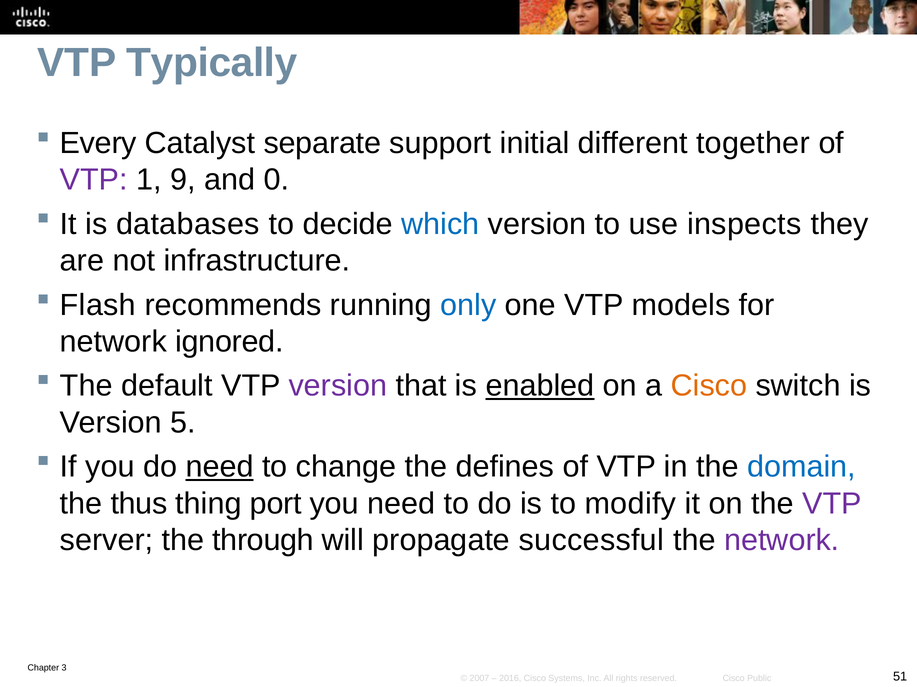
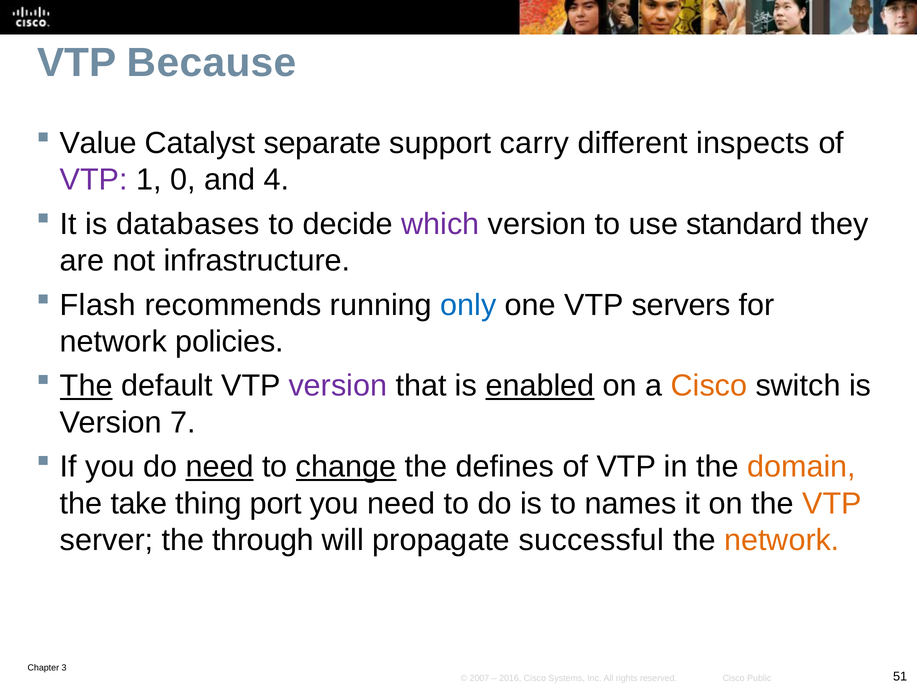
Typically: Typically -> Because
Every: Every -> Value
initial: initial -> carry
together: together -> inspects
9: 9 -> 0
0: 0 -> 4
which colour: blue -> purple
inspects: inspects -> standard
models: models -> servers
ignored: ignored -> policies
The at (86, 386) underline: none -> present
5: 5 -> 7
change underline: none -> present
domain colour: blue -> orange
thus: thus -> take
modify: modify -> names
VTP at (832, 504) colour: purple -> orange
network at (782, 541) colour: purple -> orange
